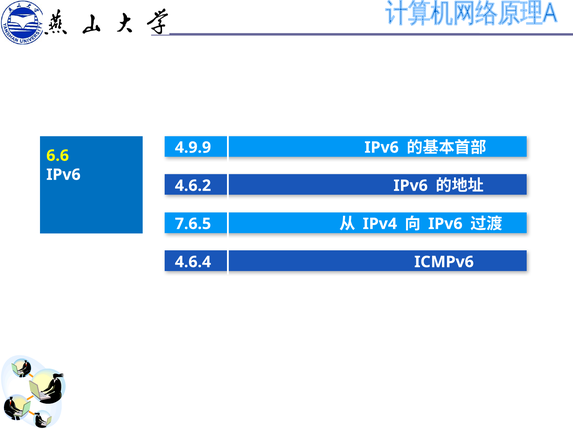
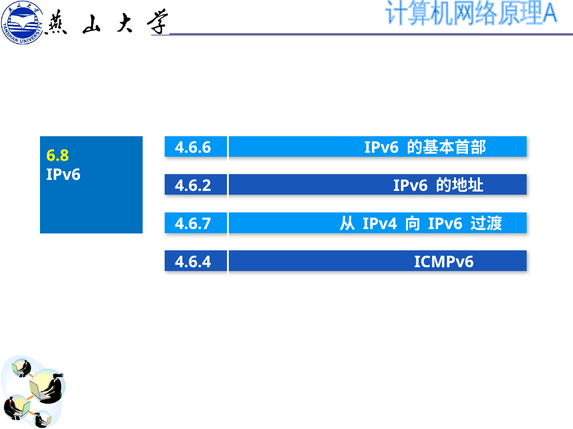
4.9.9: 4.9.9 -> 4.6.6
6.6: 6.6 -> 6.8
7.6.5: 7.6.5 -> 4.6.7
